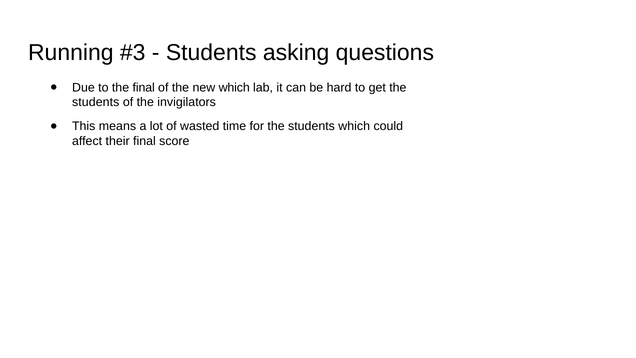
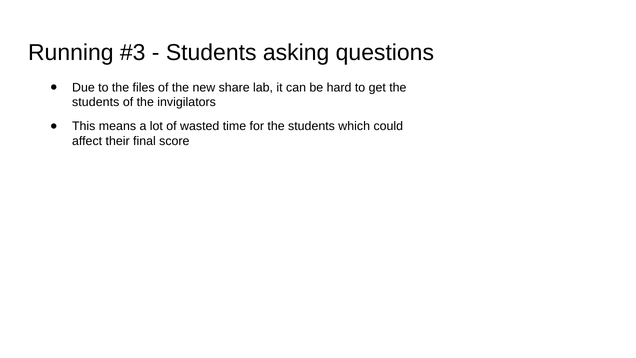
the final: final -> files
new which: which -> share
